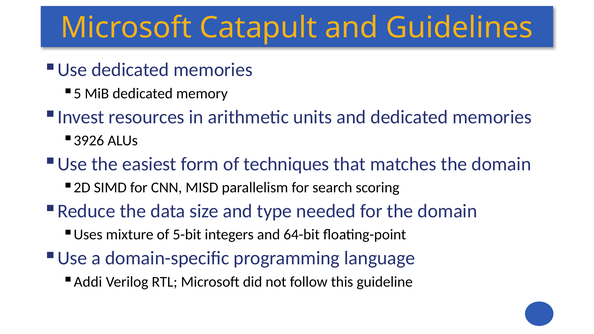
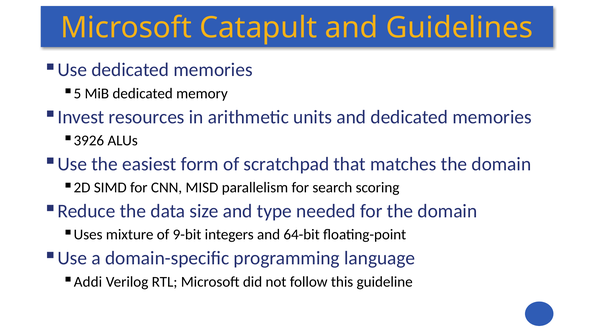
techniques: techniques -> scratchpad
5-bit: 5-bit -> 9-bit
